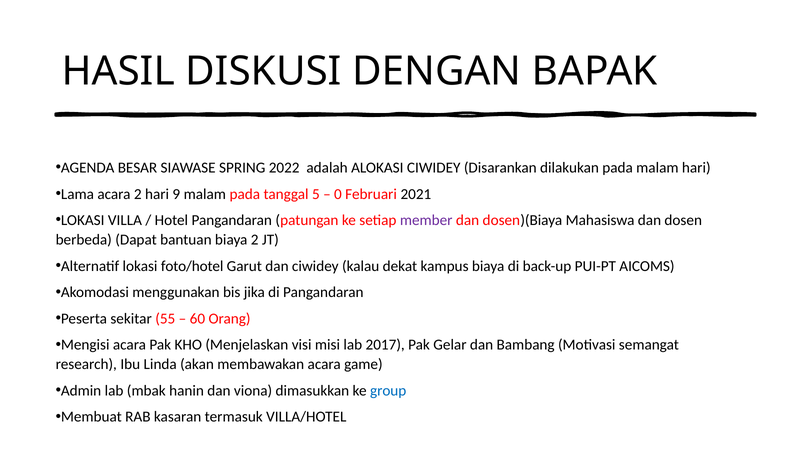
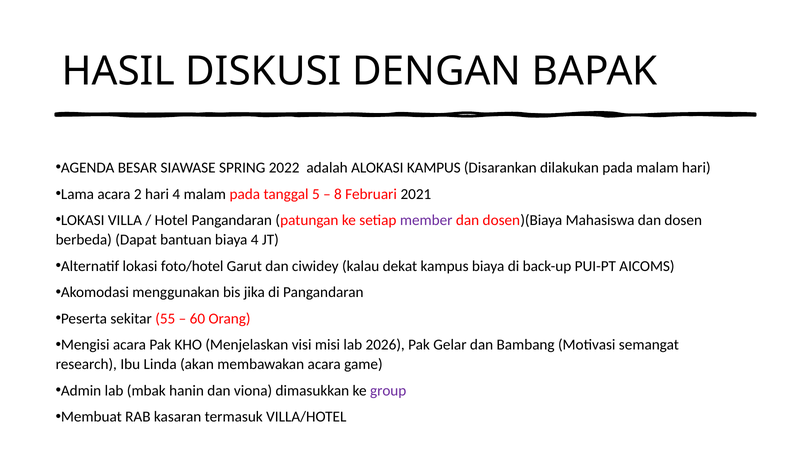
ALOKASI CIWIDEY: CIWIDEY -> KAMPUS
hari 9: 9 -> 4
0: 0 -> 8
biaya 2: 2 -> 4
2017: 2017 -> 2026
group colour: blue -> purple
